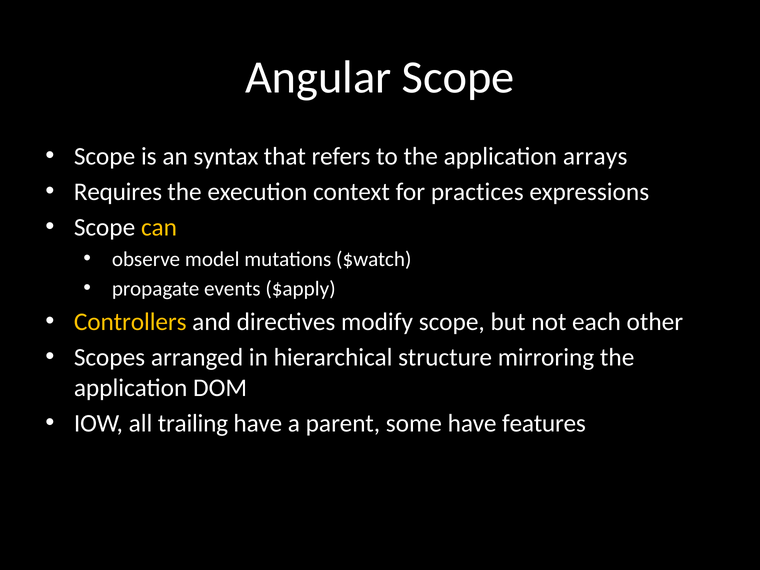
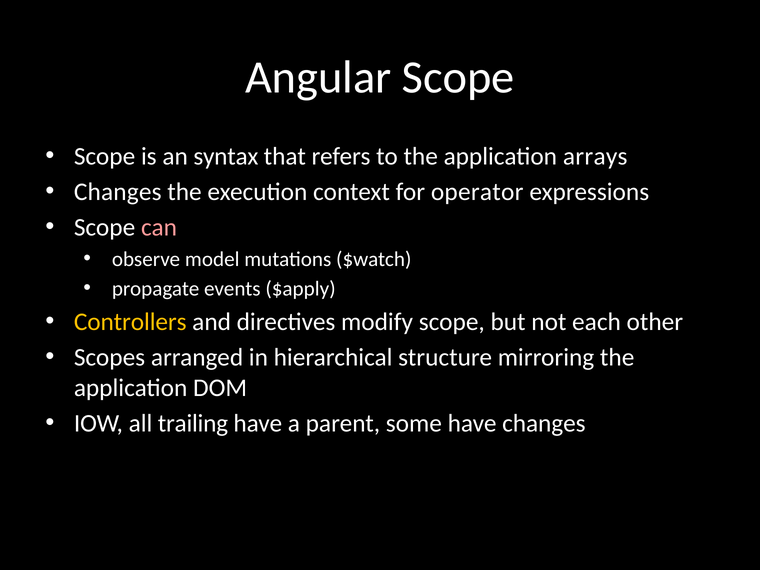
Requires at (118, 192): Requires -> Changes
practices: practices -> operator
can colour: yellow -> pink
have features: features -> changes
